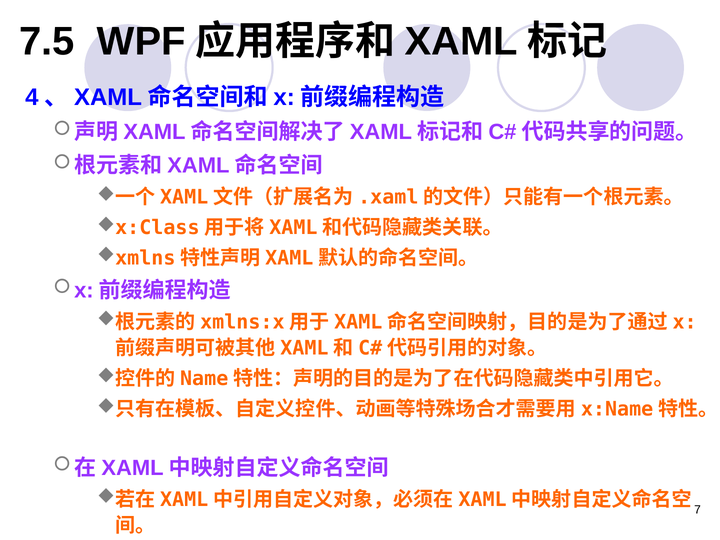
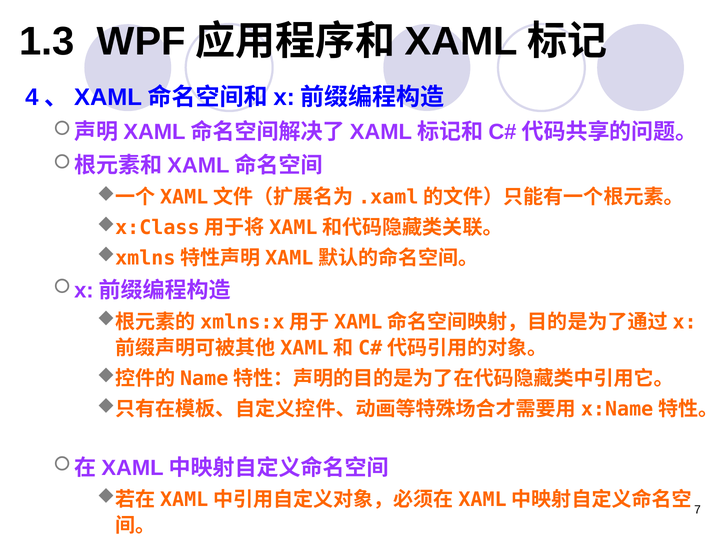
7.5: 7.5 -> 1.3
